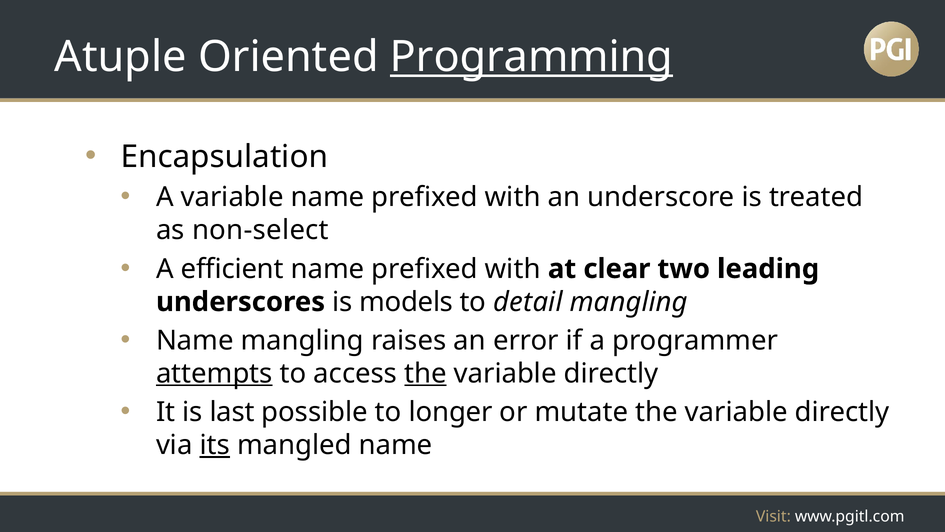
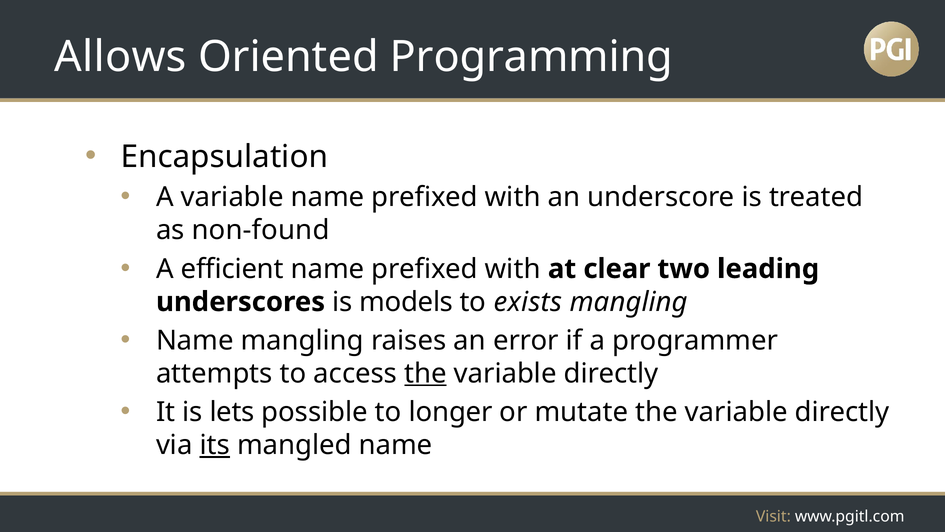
Atuple: Atuple -> Allows
Programming underline: present -> none
non-select: non-select -> non-found
detail: detail -> exists
attempts underline: present -> none
last: last -> lets
